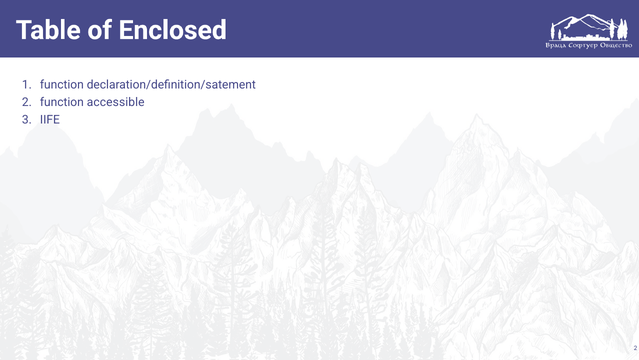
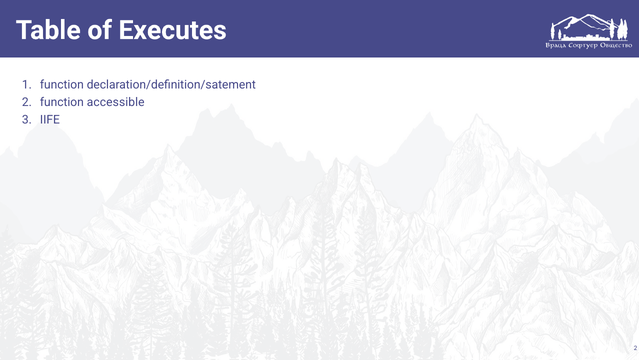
Enclosed: Enclosed -> Executes
